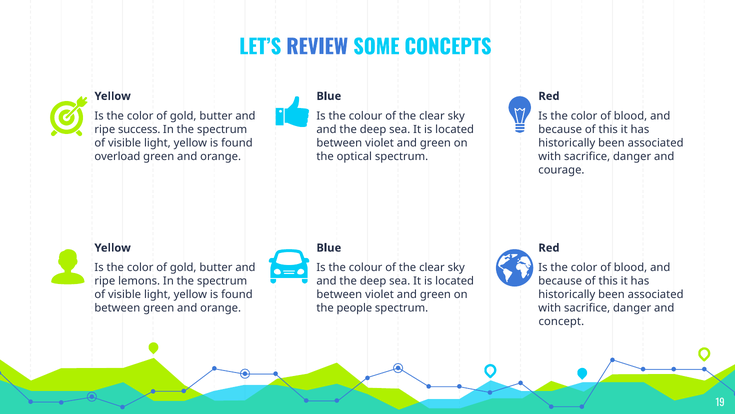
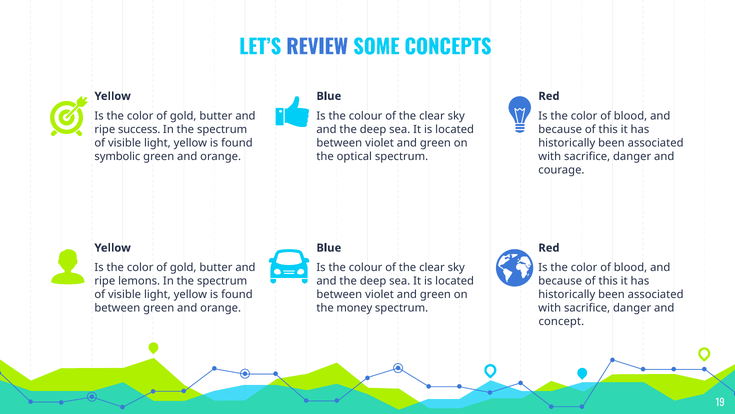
overload: overload -> symbolic
people: people -> money
